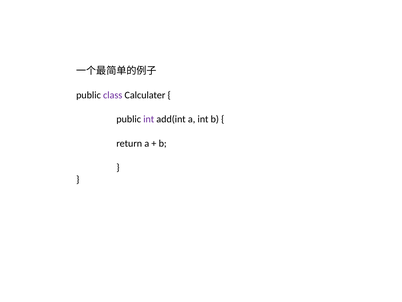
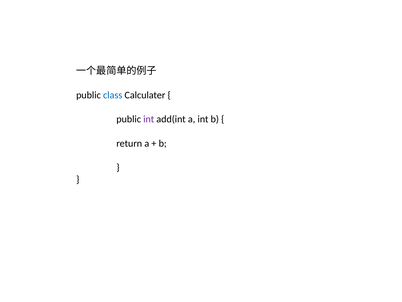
class colour: purple -> blue
